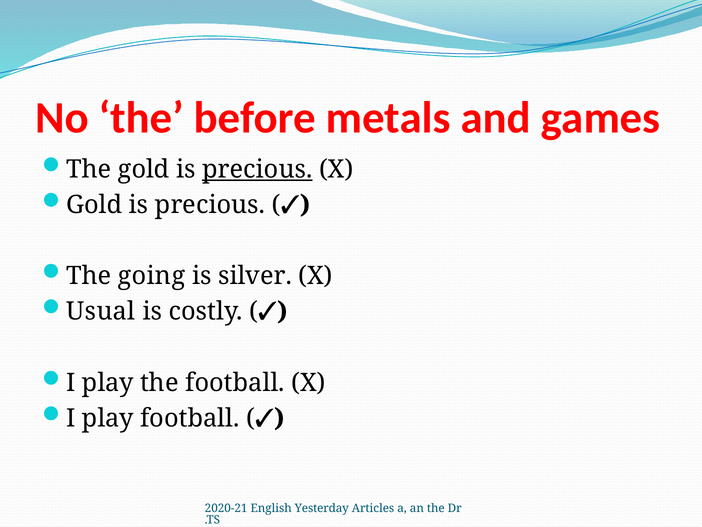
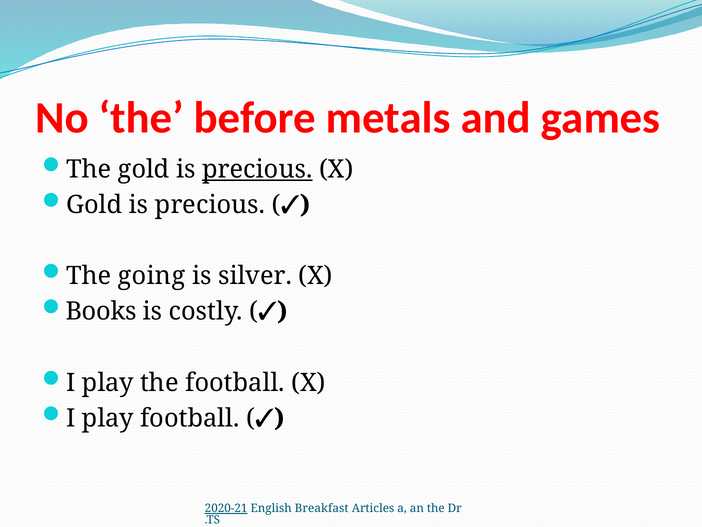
Usual: Usual -> Books
2020-21 underline: none -> present
Yesterday: Yesterday -> Breakfast
